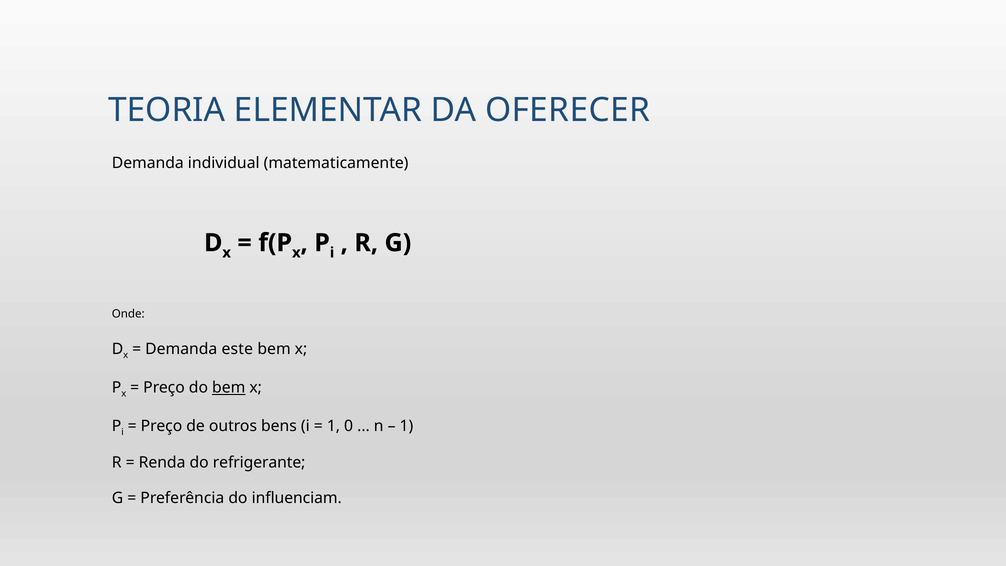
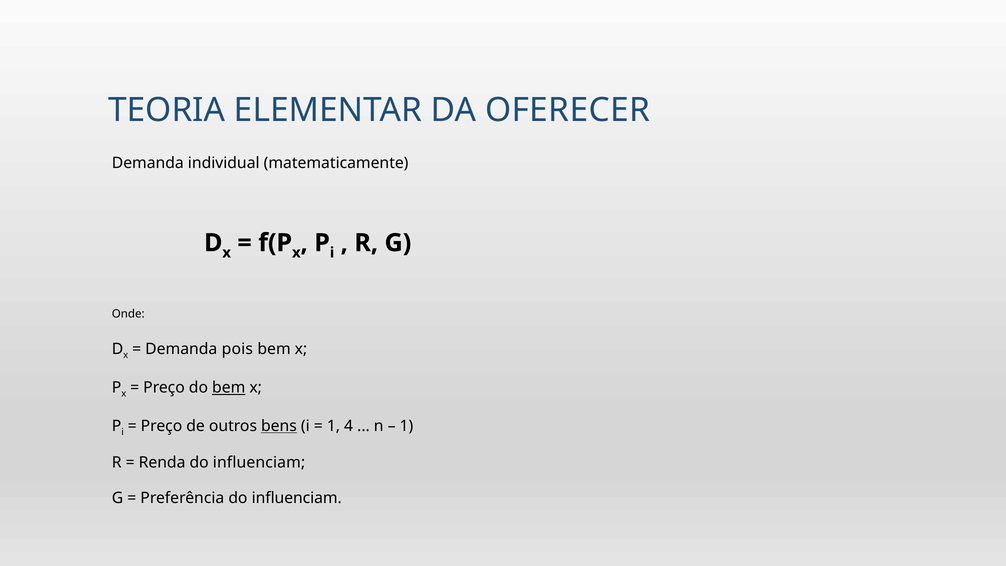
este: este -> pois
bens underline: none -> present
0: 0 -> 4
Renda do refrigerante: refrigerante -> influenciam
